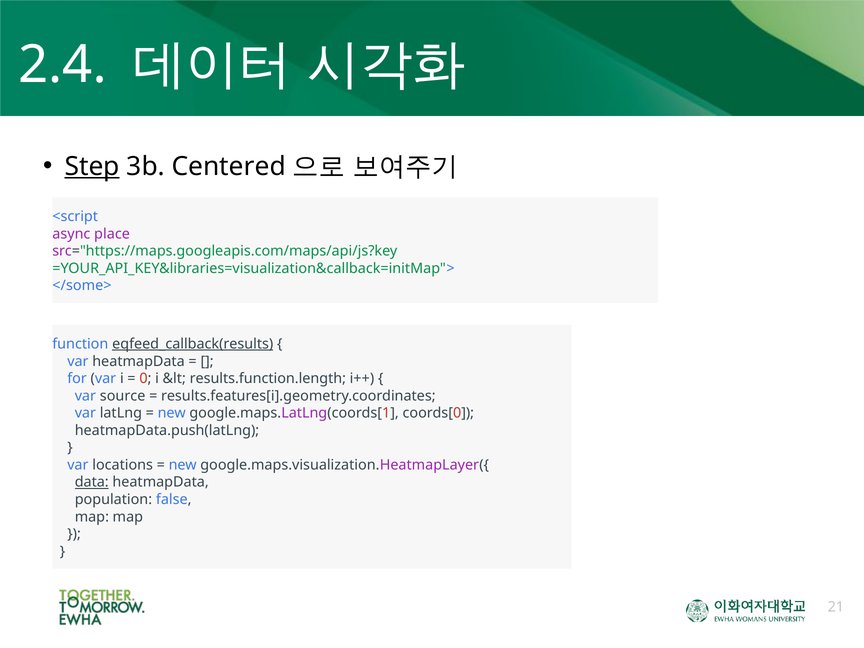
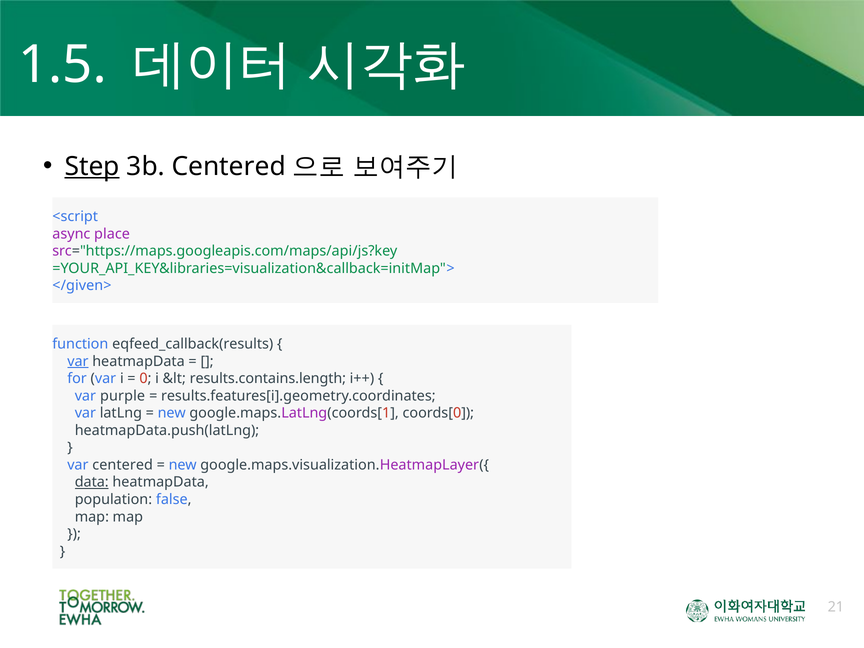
2.4: 2.4 -> 1.5
</some>: </some> -> </given>
eqfeed_callback(results underline: present -> none
var at (78, 361) underline: none -> present
results.function.length: results.function.length -> results.contains.length
source: source -> purple
var locations: locations -> centered
